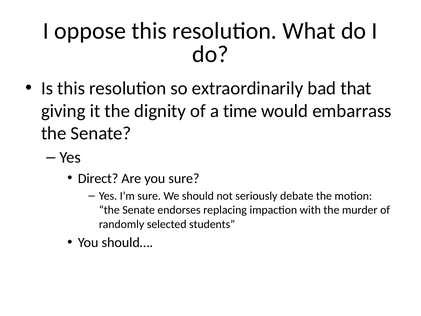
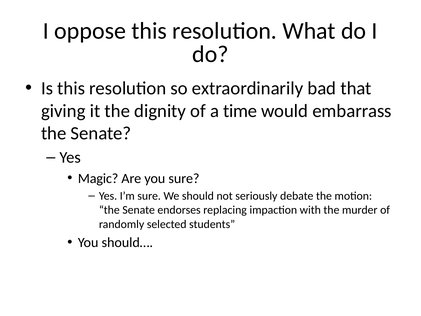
Direct: Direct -> Magic
